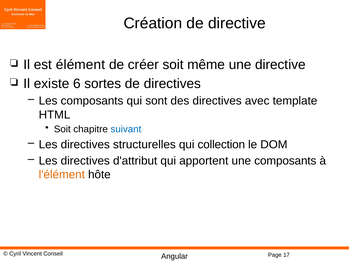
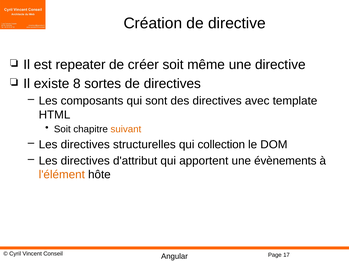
élément: élément -> repeater
6: 6 -> 8
suivant colour: blue -> orange
une composants: composants -> évènements
